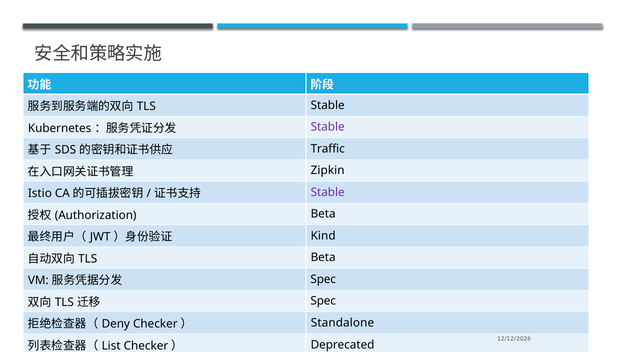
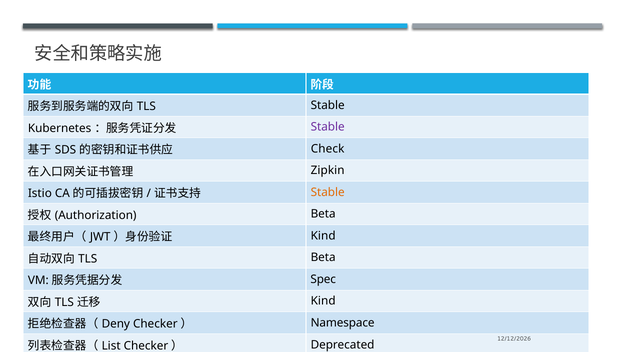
Traffic: Traffic -> Check
Stable at (328, 192) colour: purple -> orange
Spec at (323, 301): Spec -> Kind
Standalone: Standalone -> Namespace
